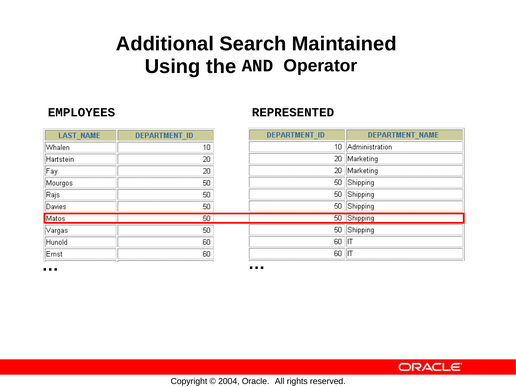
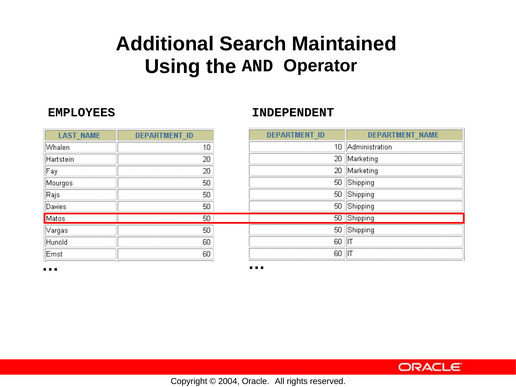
REPRESENTED: REPRESENTED -> INDEPENDENT
